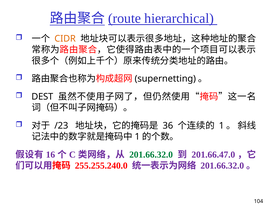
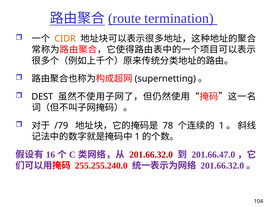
hierarchical: hierarchical -> termination
/23: /23 -> /79
36: 36 -> 78
201.66.32.0 colour: green -> red
